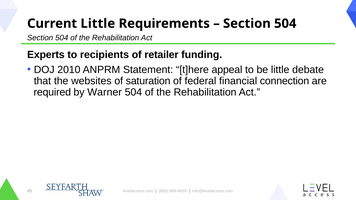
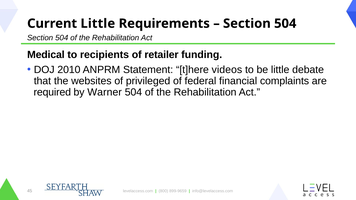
Experts: Experts -> Medical
appeal: appeal -> videos
saturation: saturation -> privileged
connection: connection -> complaints
